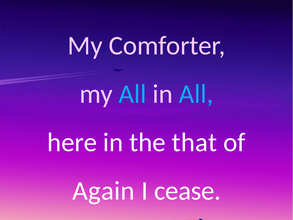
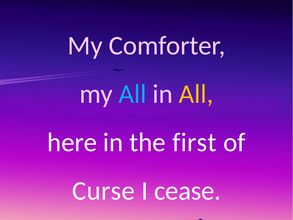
All at (196, 94) colour: light blue -> yellow
that: that -> first
Again: Again -> Curse
